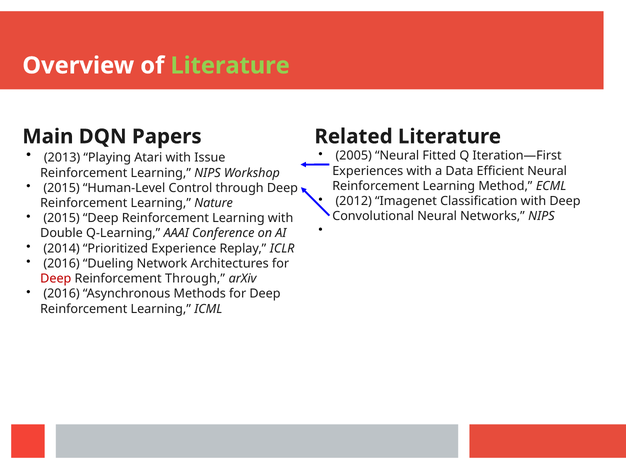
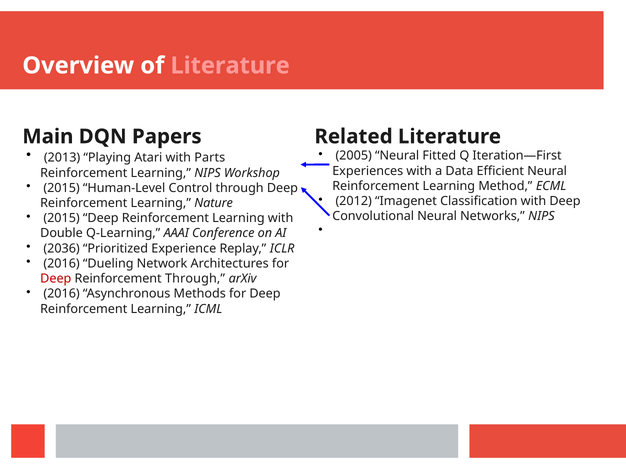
Literature at (230, 66) colour: light green -> pink
Issue: Issue -> Parts
2014: 2014 -> 2036
